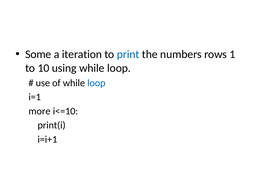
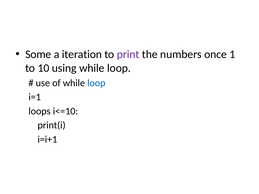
print colour: blue -> purple
rows: rows -> once
more: more -> loops
